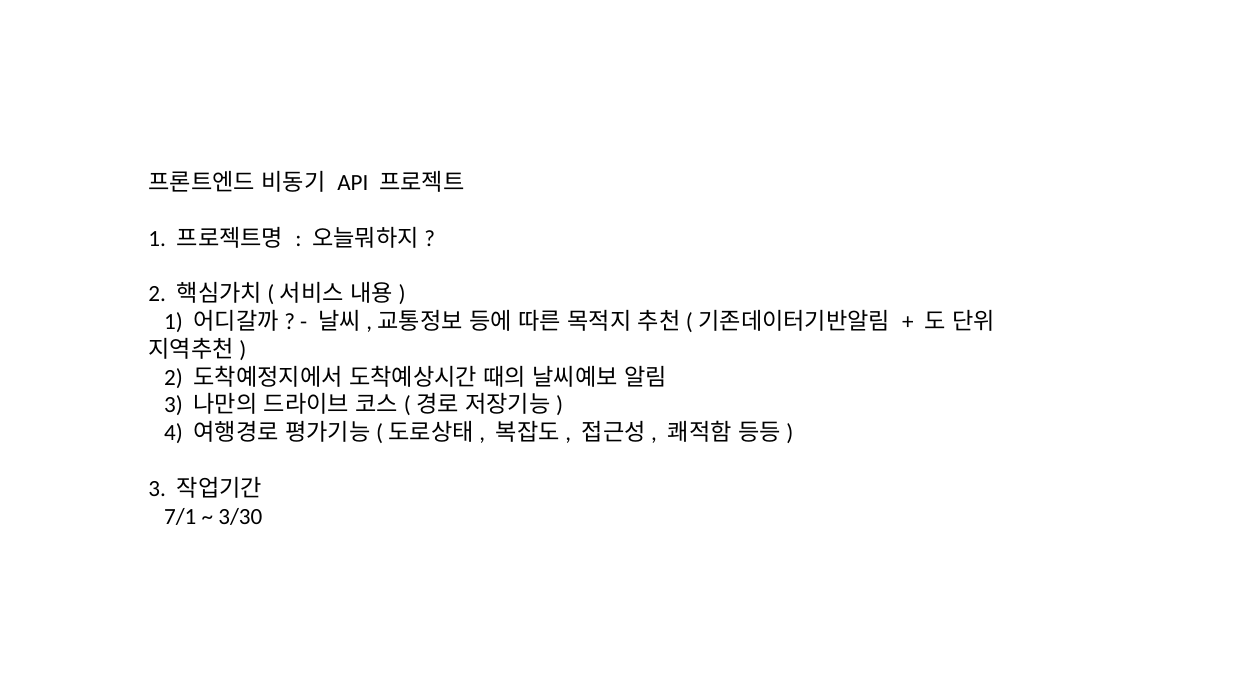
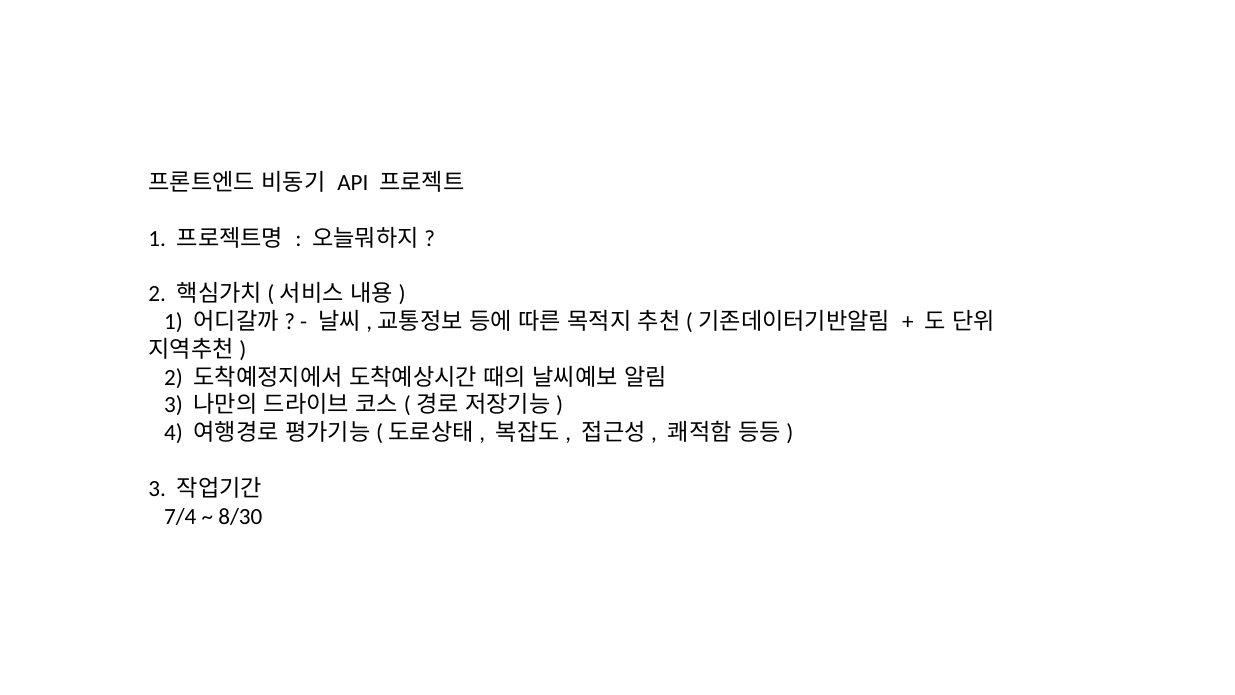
7/1: 7/1 -> 7/4
3/30: 3/30 -> 8/30
